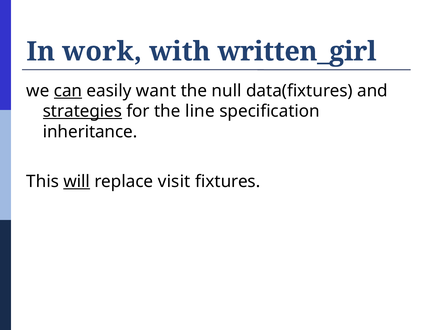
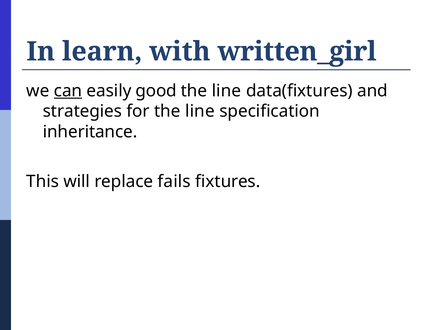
work: work -> learn
want: want -> good
null at (227, 91): null -> line
strategies underline: present -> none
will underline: present -> none
visit: visit -> fails
